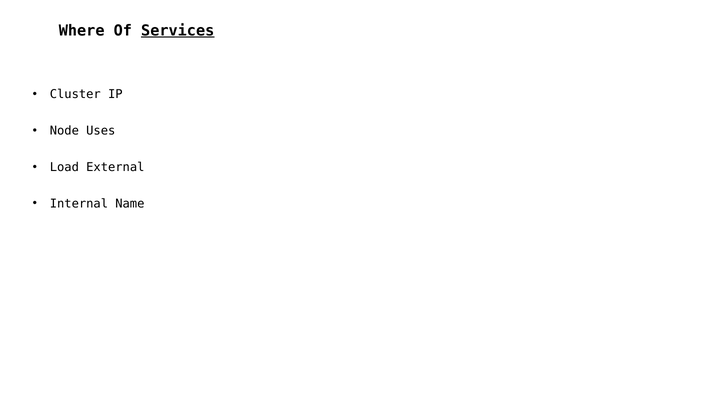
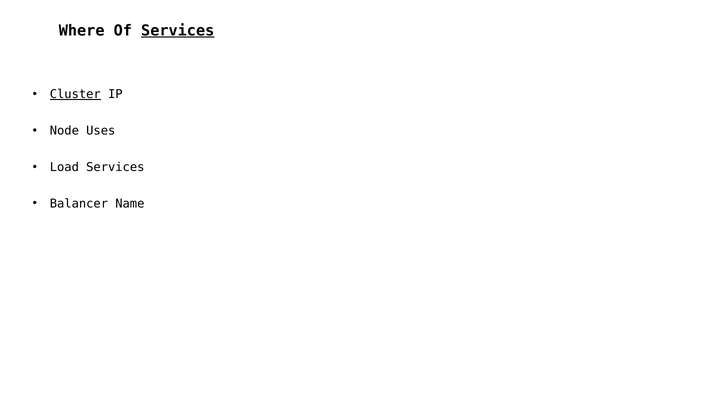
Cluster underline: none -> present
Load External: External -> Services
Internal: Internal -> Balancer
